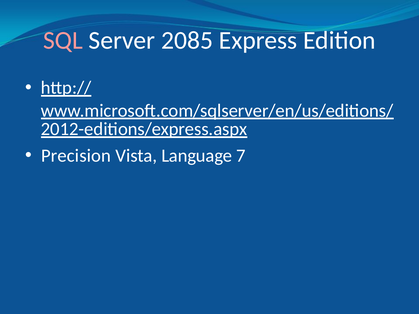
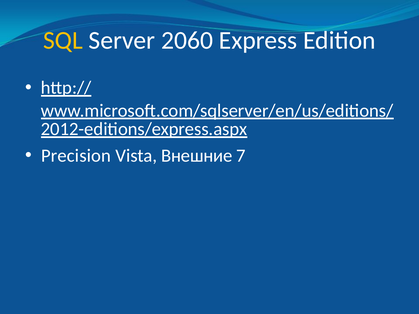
SQL colour: pink -> yellow
2085: 2085 -> 2060
Language: Language -> Внешние
